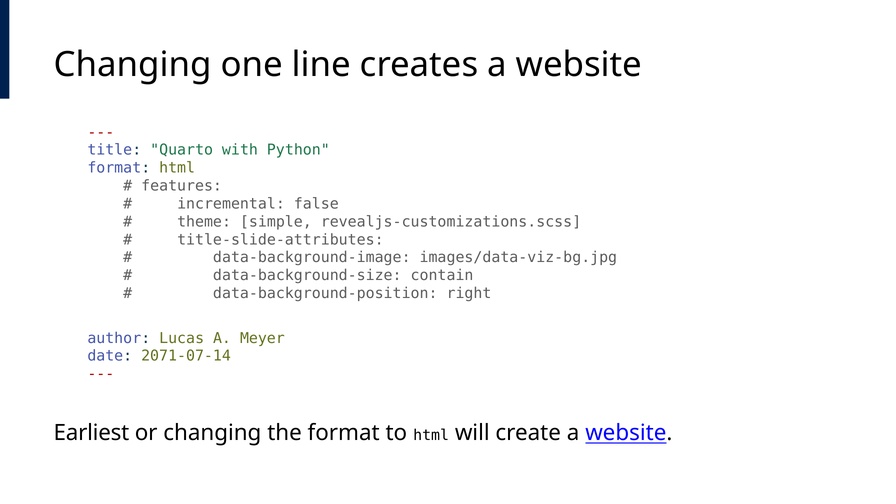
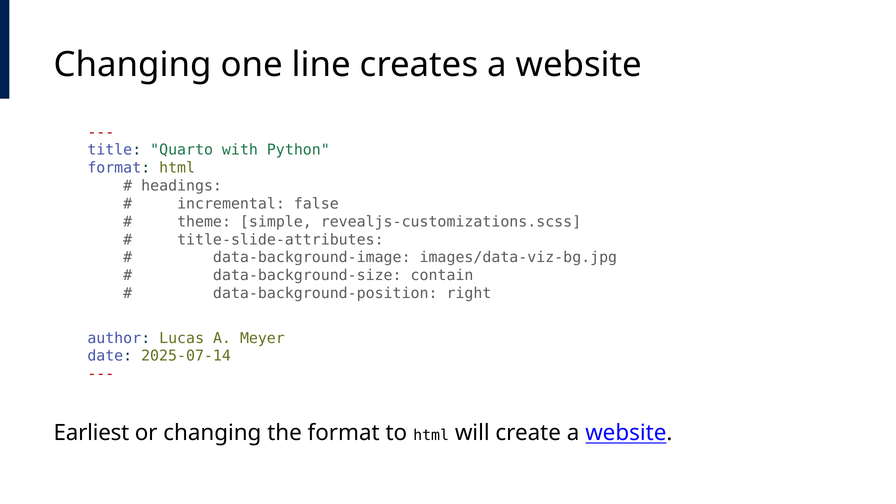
features: features -> headings
2071-07-14: 2071-07-14 -> 2025-07-14
